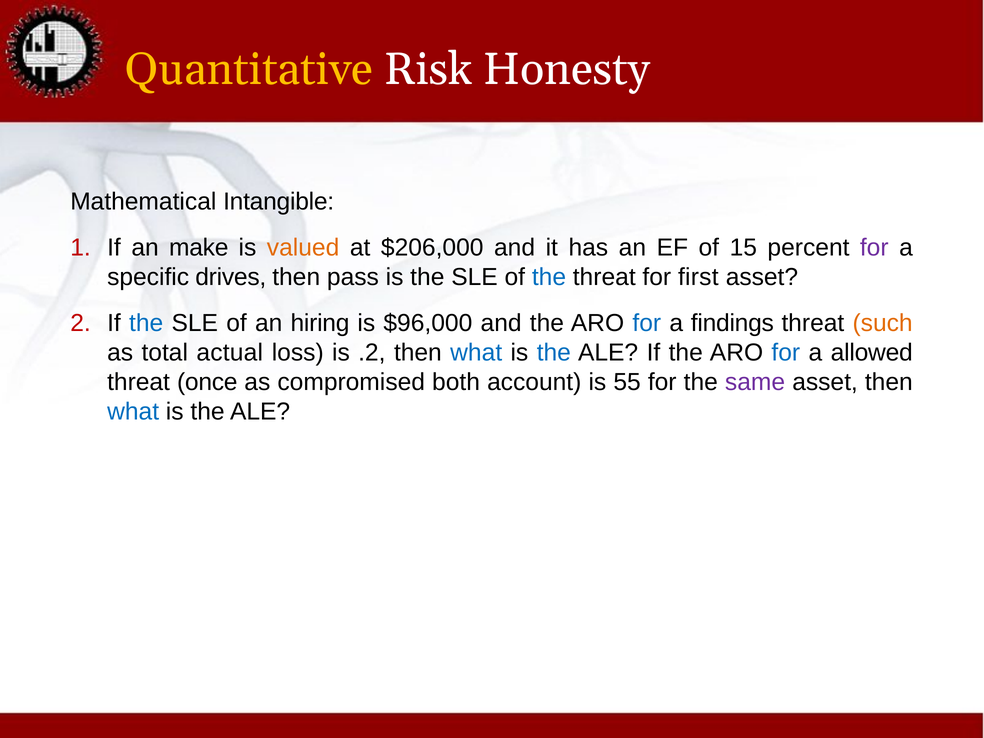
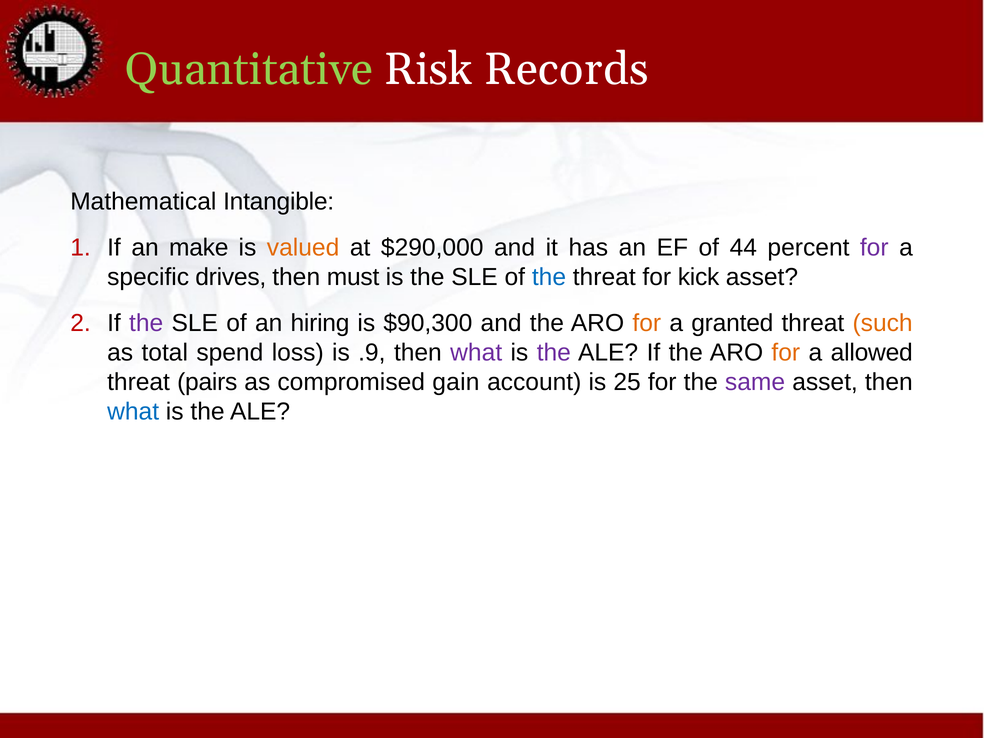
Quantitative colour: yellow -> light green
Honesty: Honesty -> Records
$206,000: $206,000 -> $290,000
15: 15 -> 44
pass: pass -> must
first: first -> kick
the at (146, 323) colour: blue -> purple
$96,000: $96,000 -> $90,300
for at (647, 323) colour: blue -> orange
findings: findings -> granted
actual: actual -> spend
.2: .2 -> .9
what at (476, 353) colour: blue -> purple
the at (554, 353) colour: blue -> purple
for at (786, 353) colour: blue -> orange
once: once -> pairs
both: both -> gain
55: 55 -> 25
